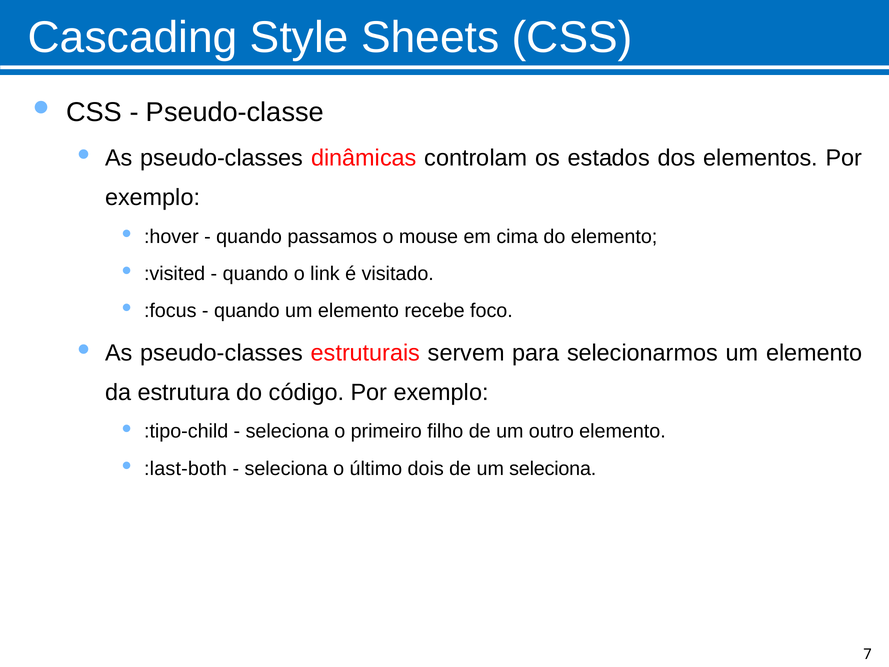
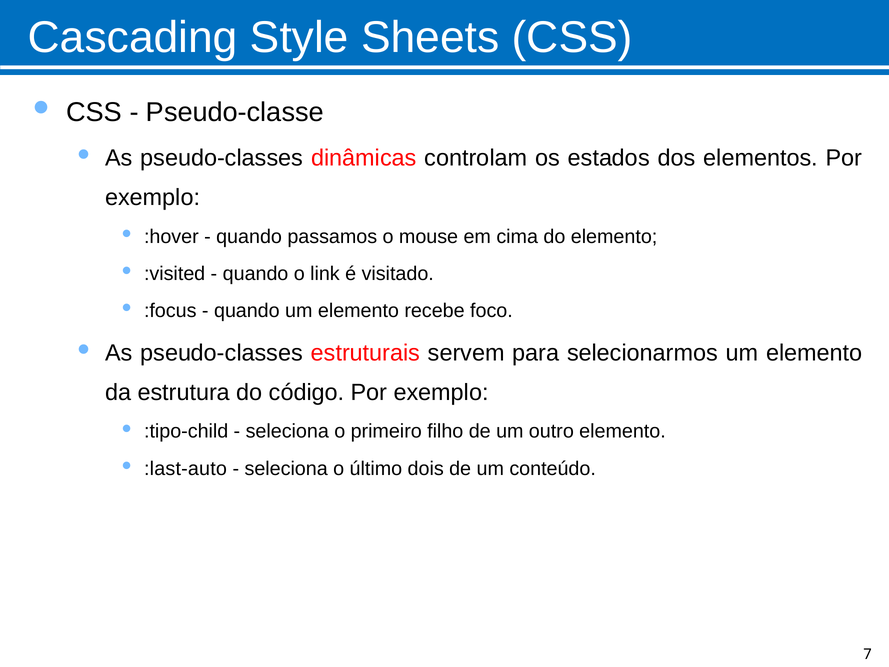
:last-both: :last-both -> :last-auto
um seleciona: seleciona -> conteúdo
